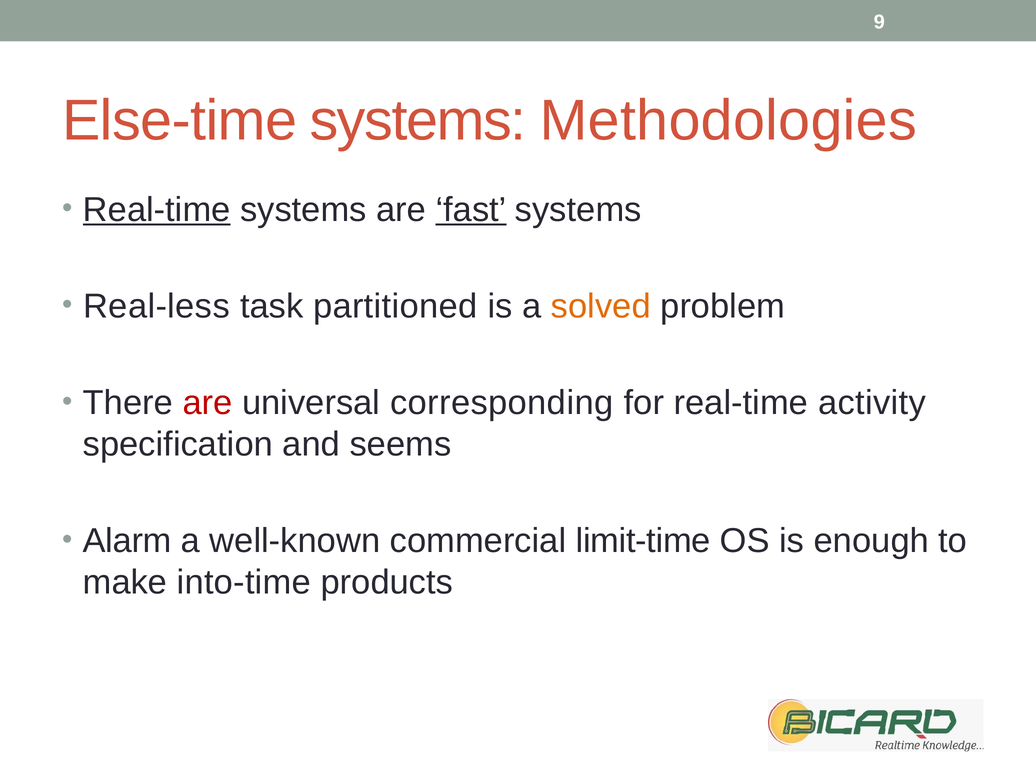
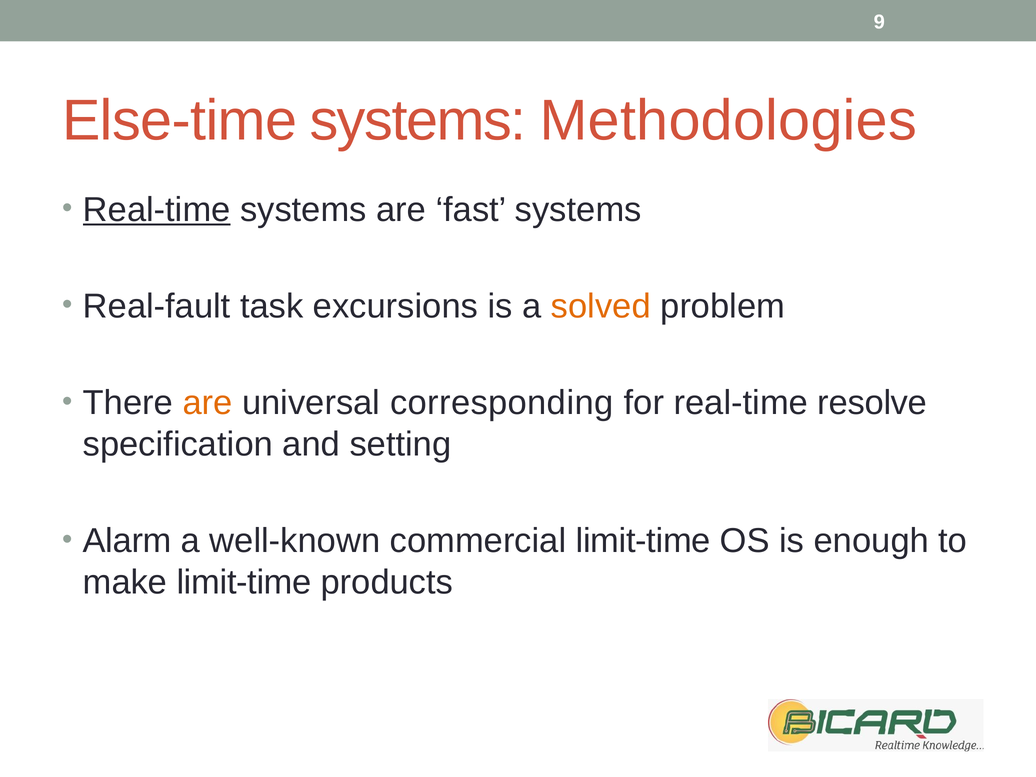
fast underline: present -> none
Real-less: Real-less -> Real-fault
partitioned: partitioned -> excursions
are at (208, 403) colour: red -> orange
activity: activity -> resolve
seems: seems -> setting
make into-time: into-time -> limit-time
